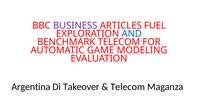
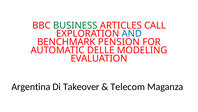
BUSINESS colour: purple -> green
FUEL: FUEL -> CALL
BENCHMARK TELECOM: TELECOM -> PENSION
GAME: GAME -> DELLE
